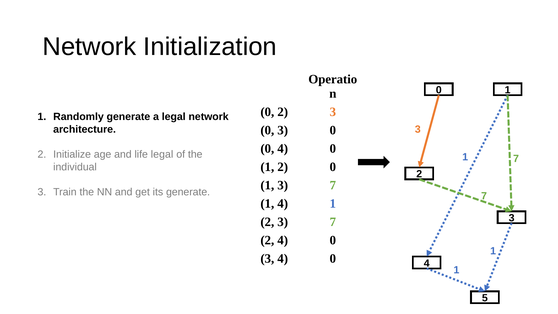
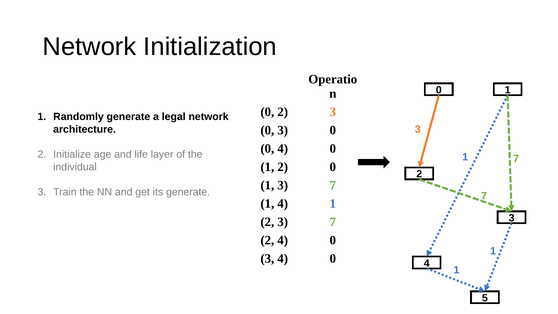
life legal: legal -> layer
